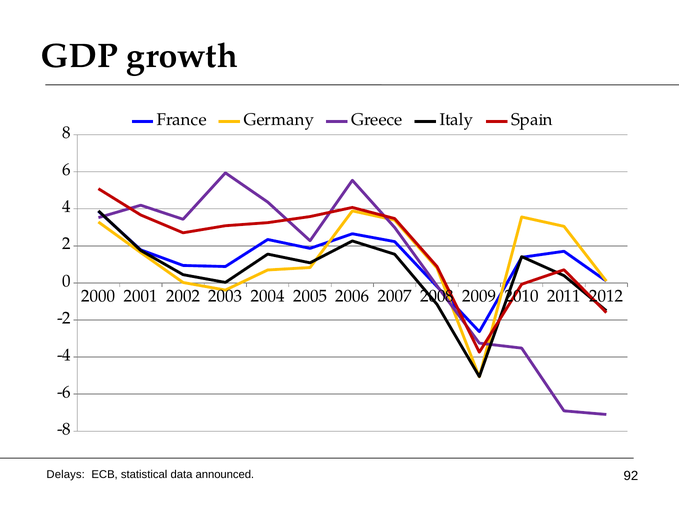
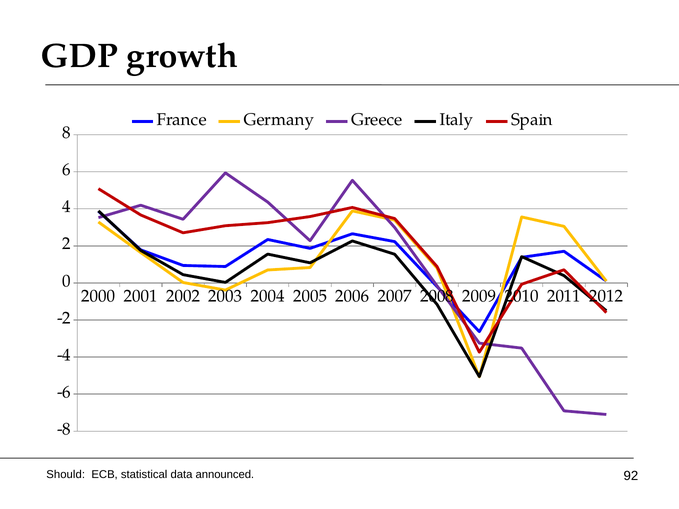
Delays: Delays -> Should
